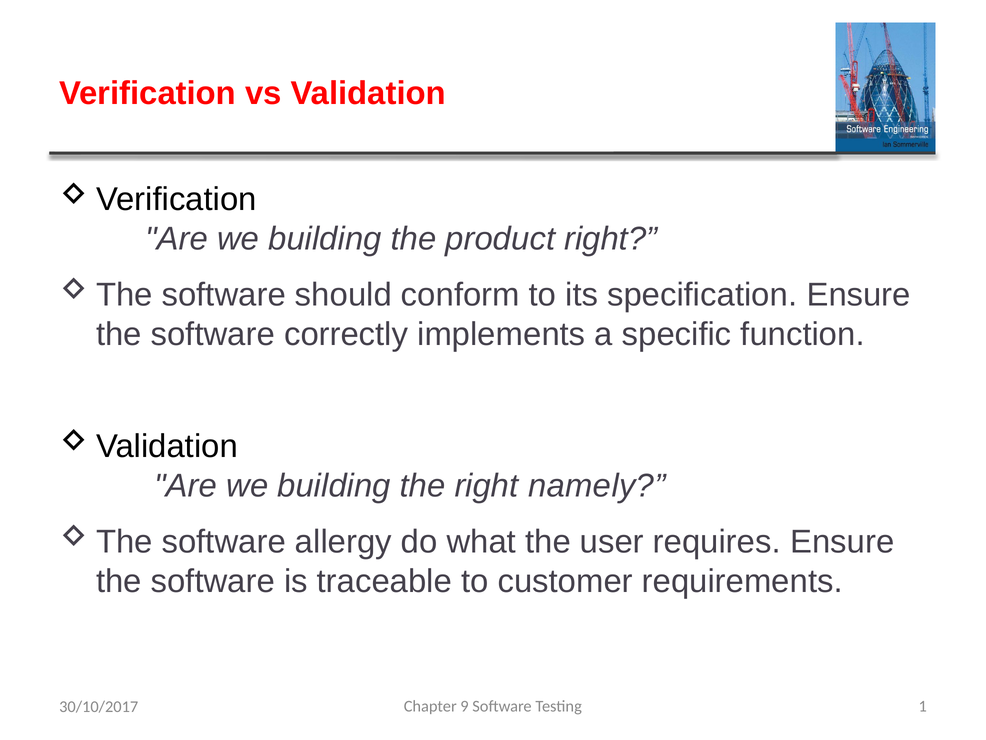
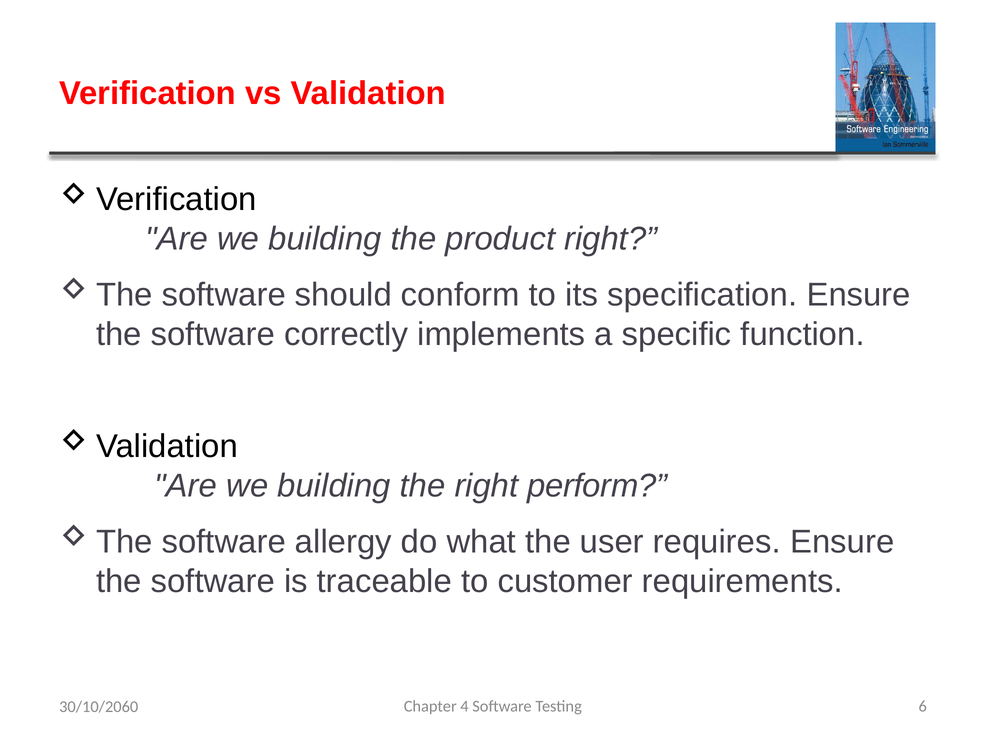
namely: namely -> perform
9: 9 -> 4
1: 1 -> 6
30/10/2017: 30/10/2017 -> 30/10/2060
